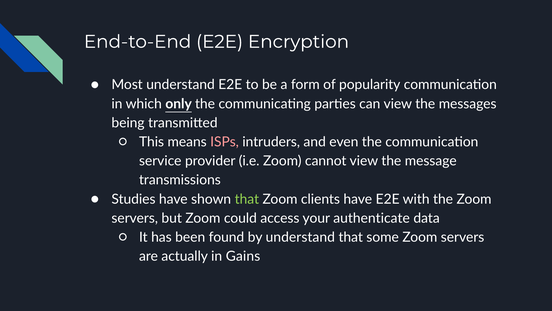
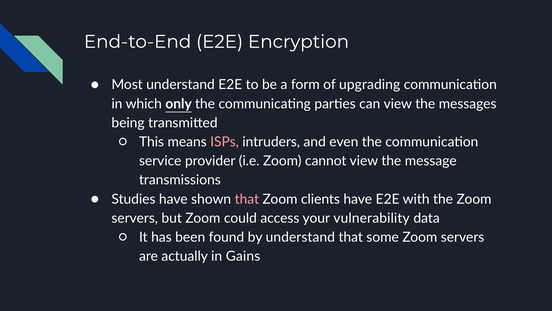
popularity: popularity -> upgrading
that at (247, 199) colour: light green -> pink
authenticate: authenticate -> vulnerability
